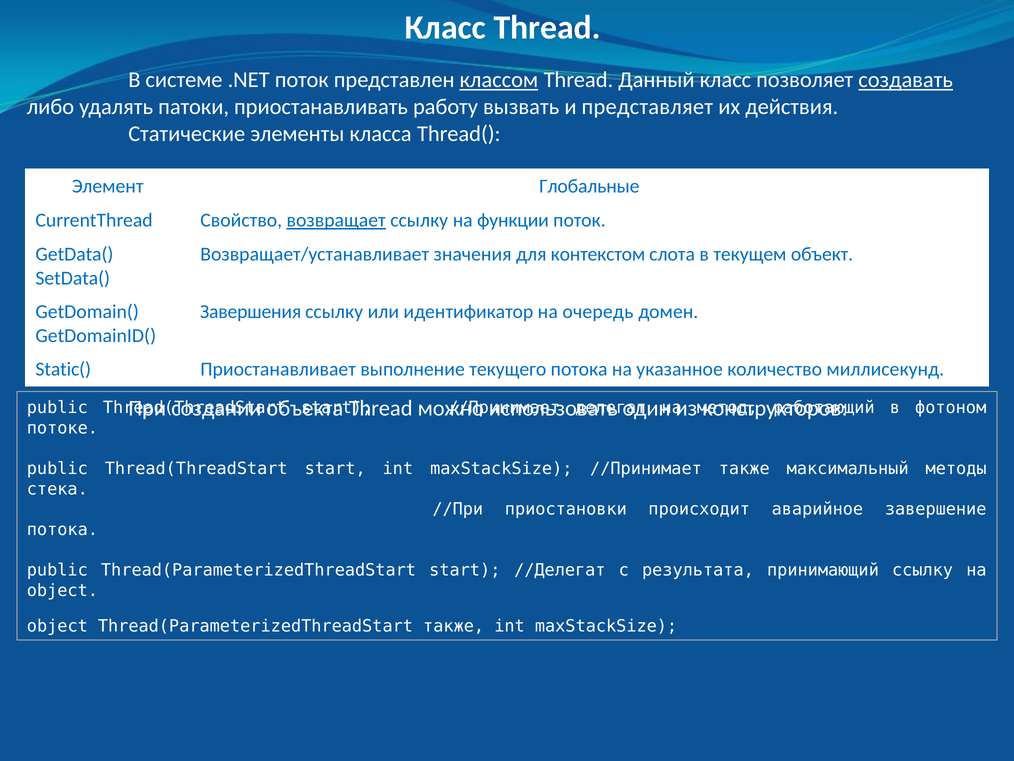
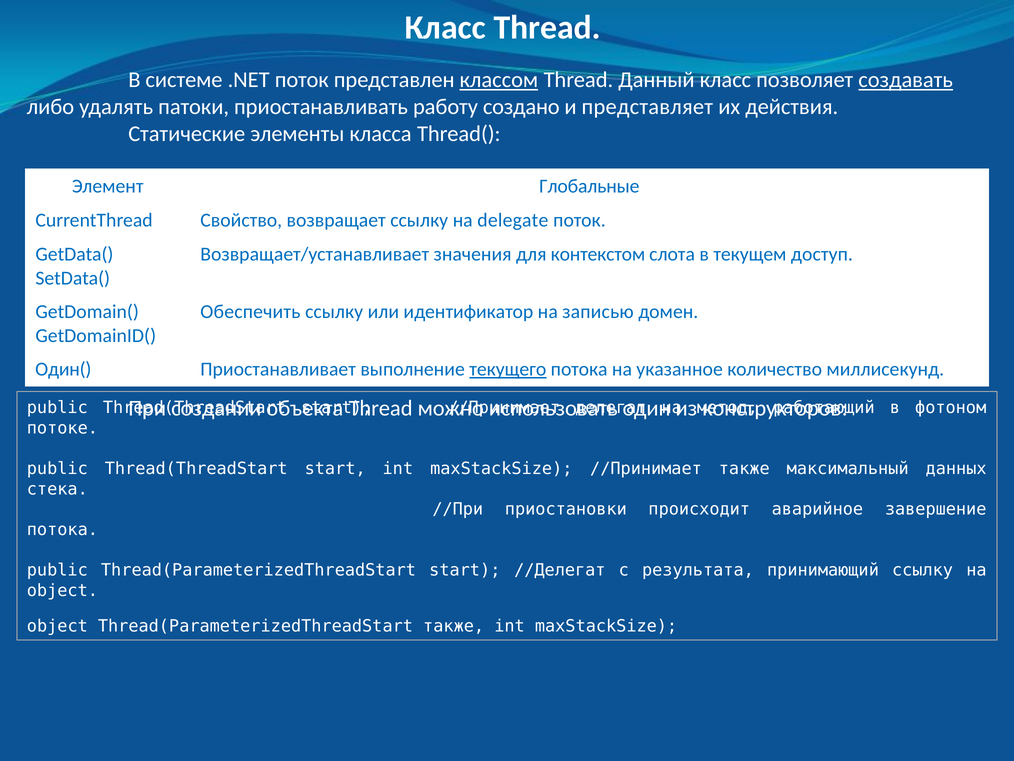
вызвать: вызвать -> создано
возвращает underline: present -> none
функции: функции -> delegate
объект: объект -> доступ
Завершения: Завершения -> Обеспечить
очередь: очередь -> записью
Static(: Static( -> Один(
текущего underline: none -> present
методы: методы -> данных
